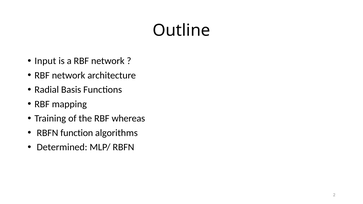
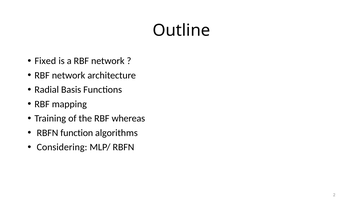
Input: Input -> Fixed
Determined: Determined -> Considering
